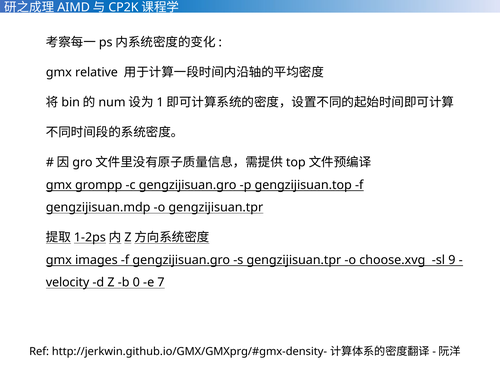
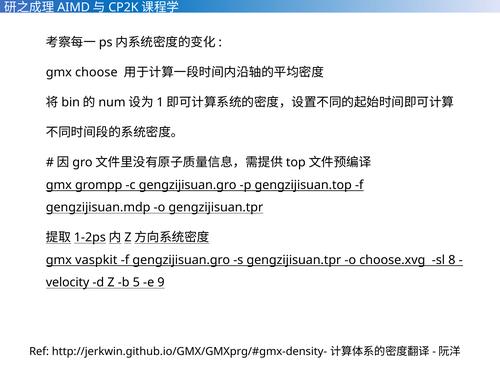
relative: relative -> choose
images: images -> vaspkit
9: 9 -> 8
0: 0 -> 5
7: 7 -> 9
